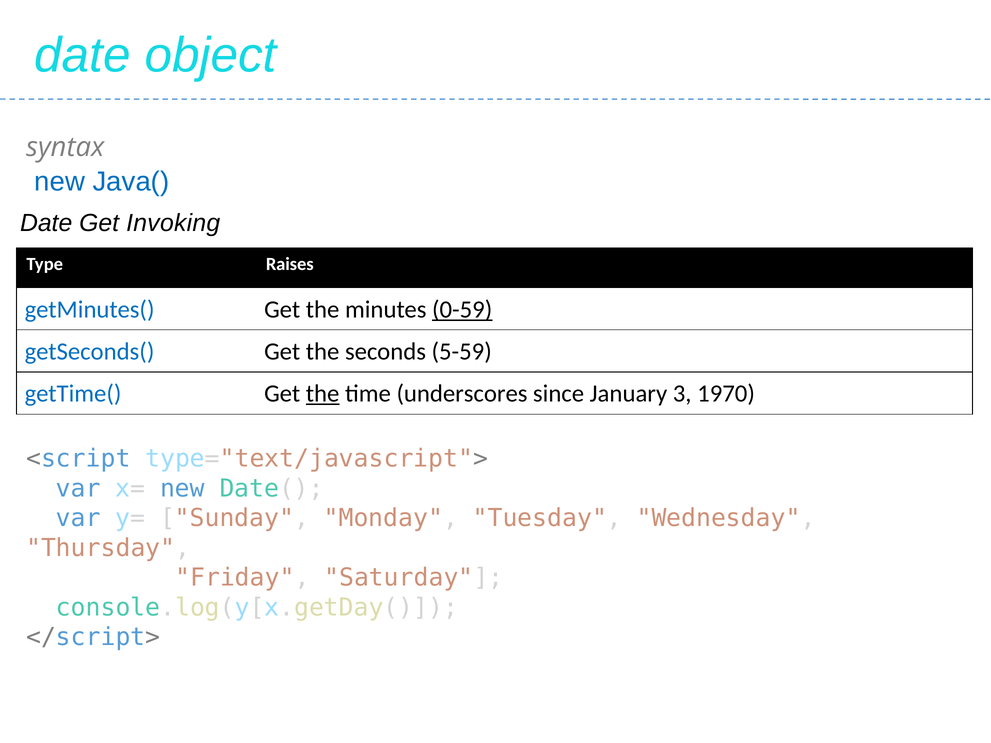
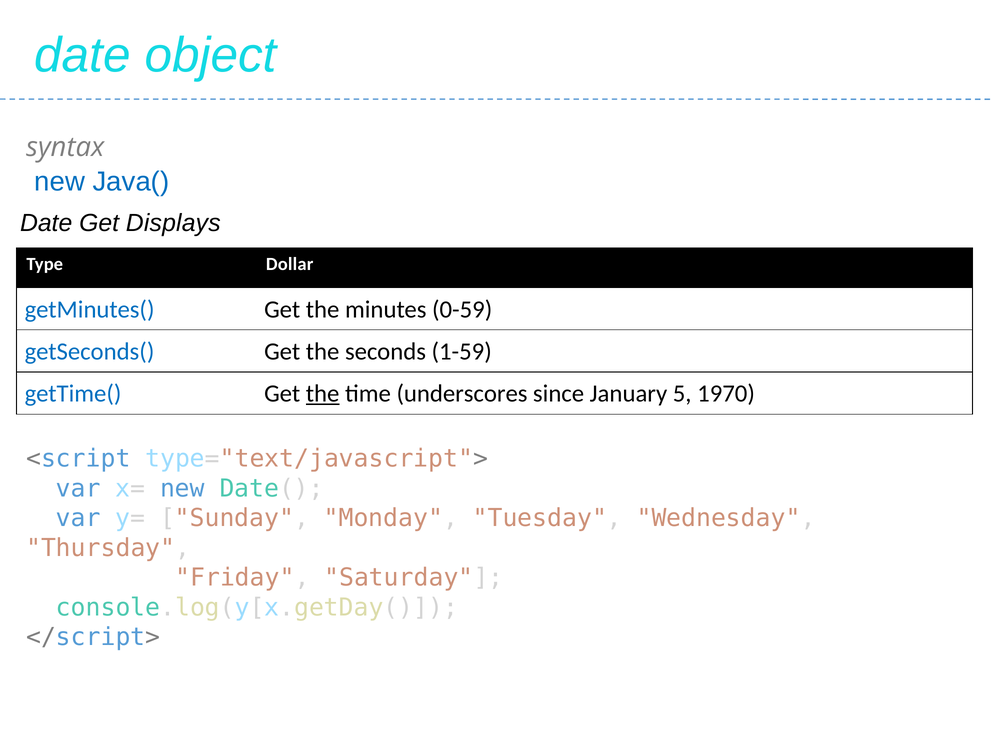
Invoking: Invoking -> Displays
Raises: Raises -> Dollar
0-59 underline: present -> none
5-59: 5-59 -> 1-59
3: 3 -> 5
